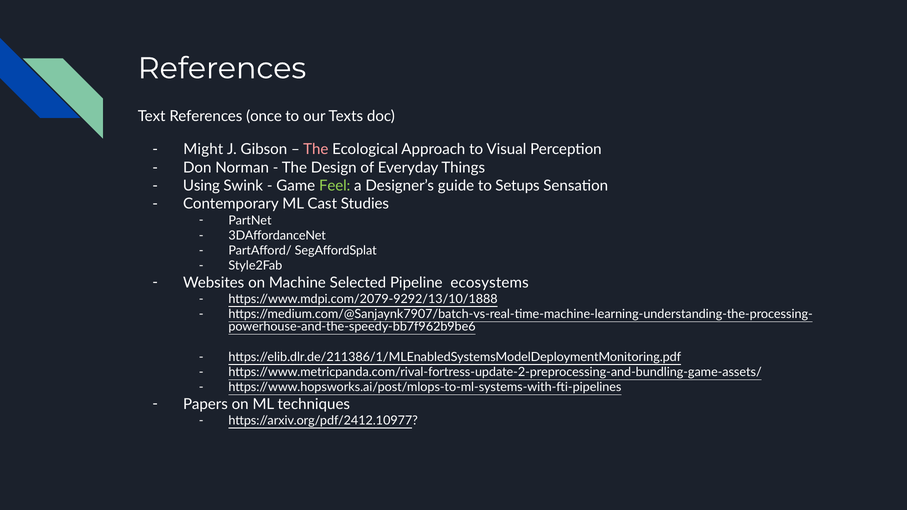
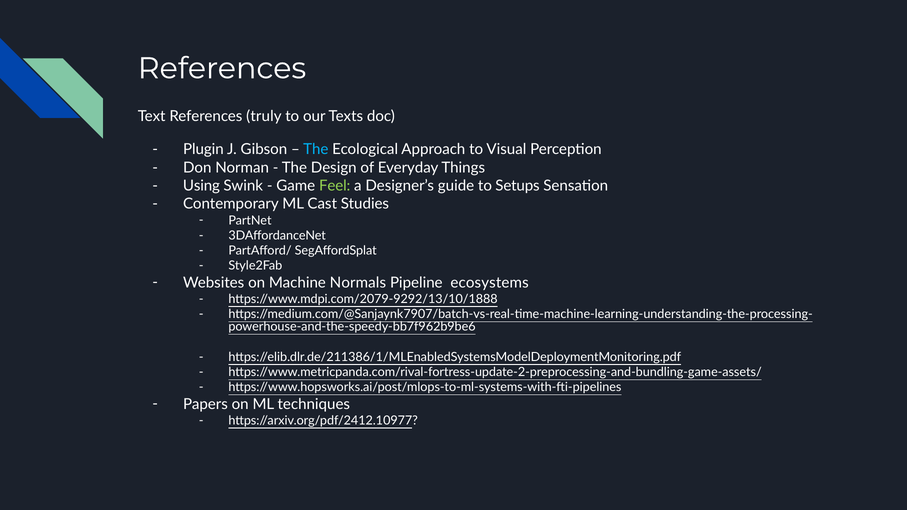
once: once -> truly
Might: Might -> Plugin
The at (316, 150) colour: pink -> light blue
Selected: Selected -> Normals
